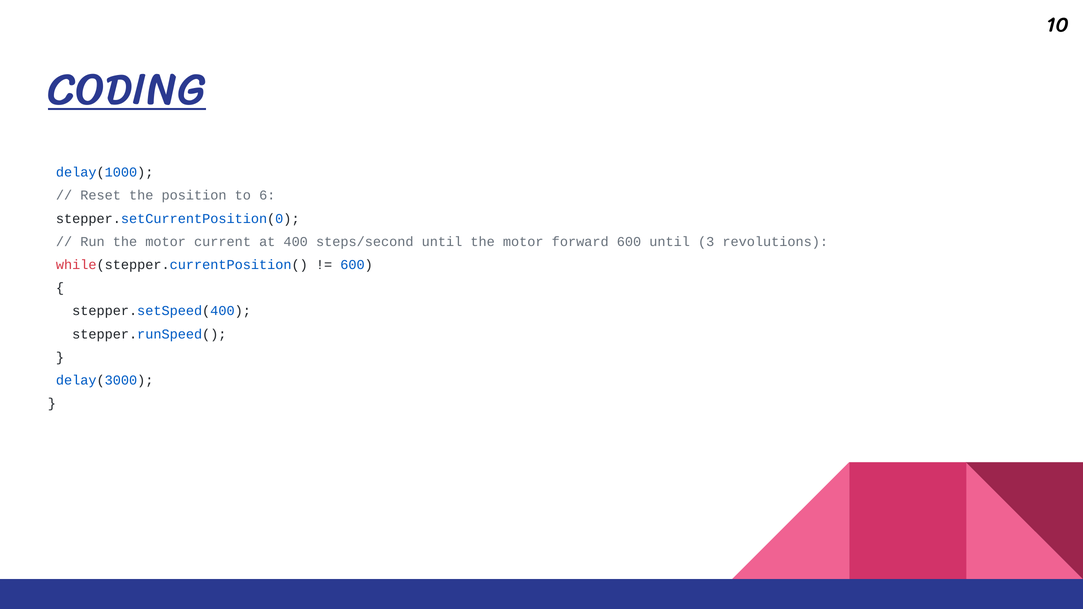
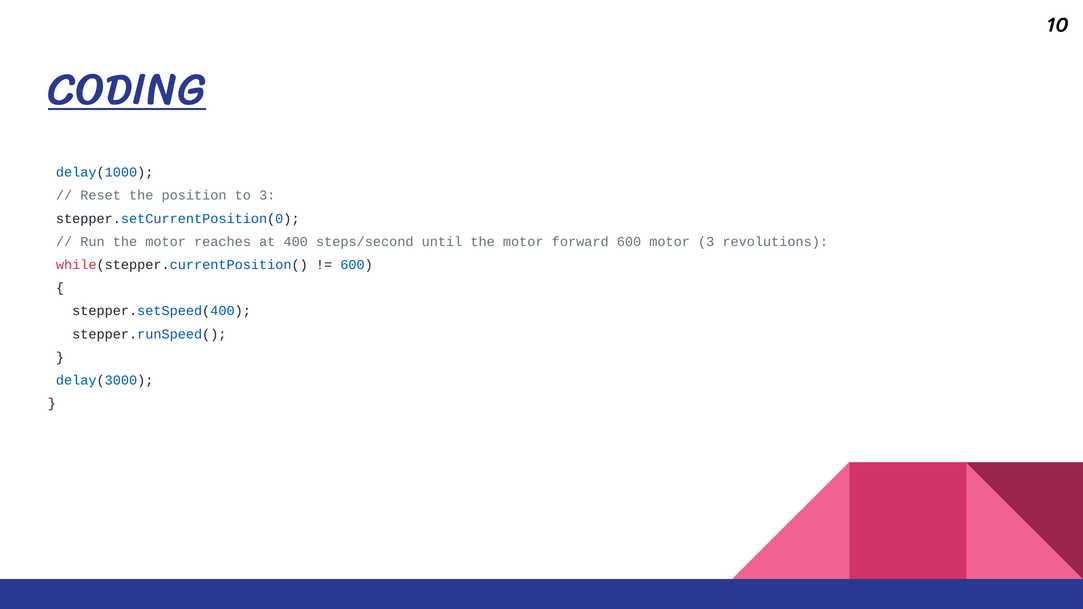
to 6: 6 -> 3
current: current -> reaches
600 until: until -> motor
